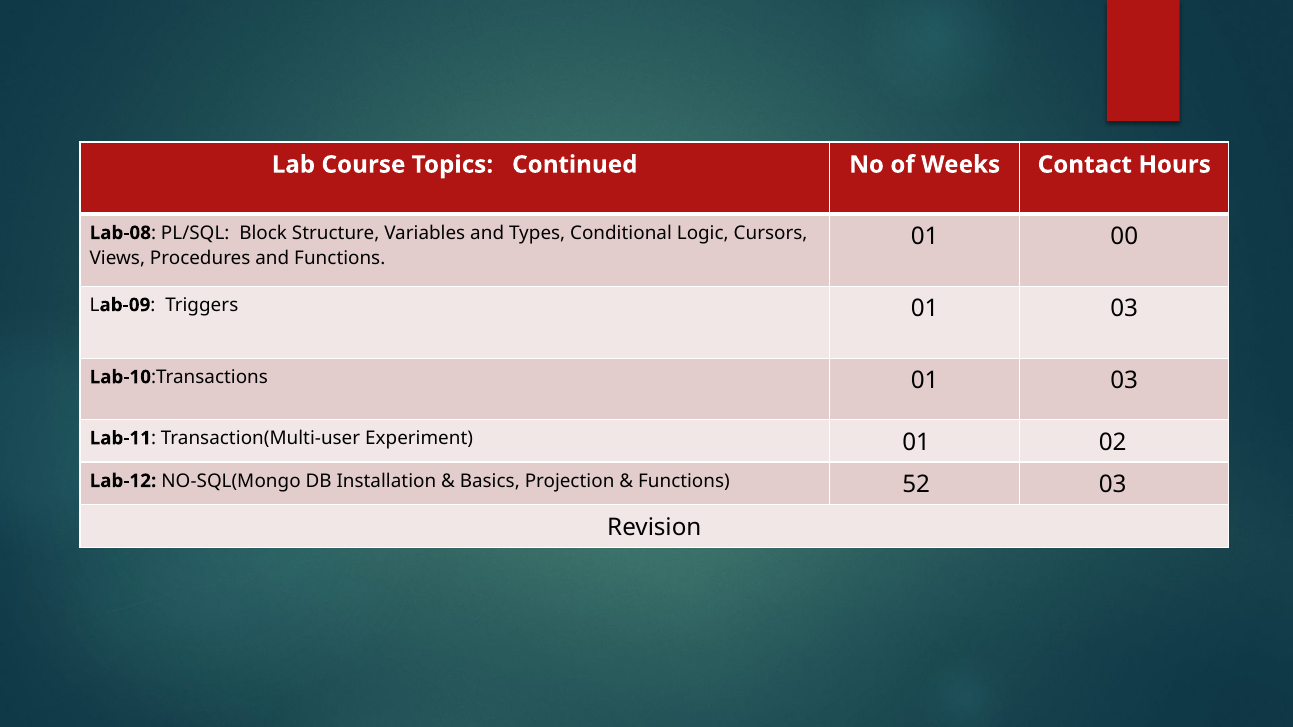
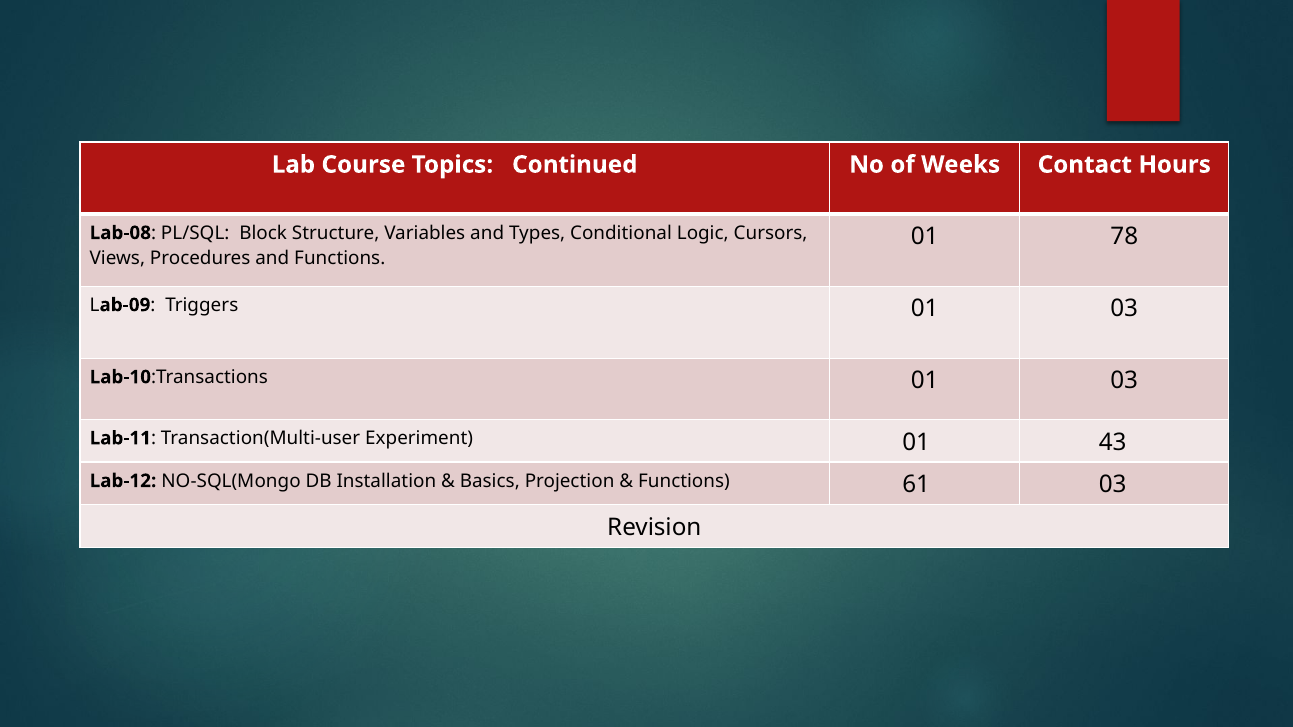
00: 00 -> 78
02: 02 -> 43
52: 52 -> 61
